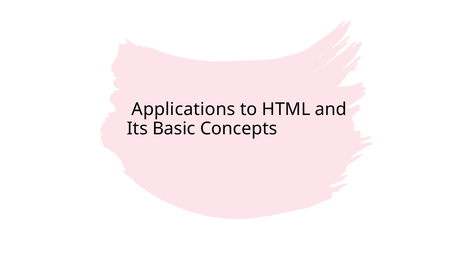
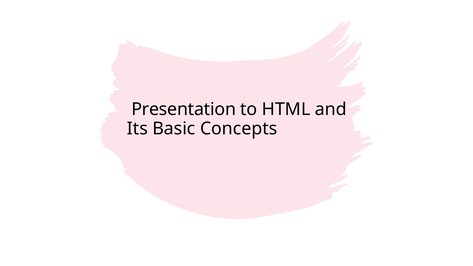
Applications: Applications -> Presentation
